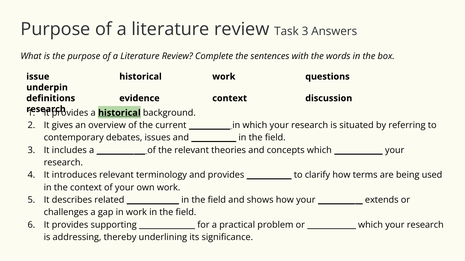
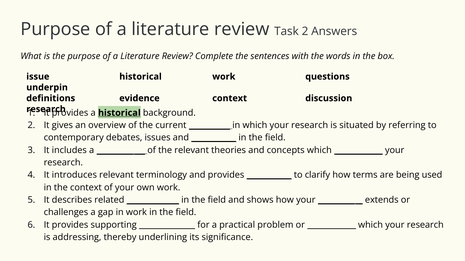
Task 3: 3 -> 2
